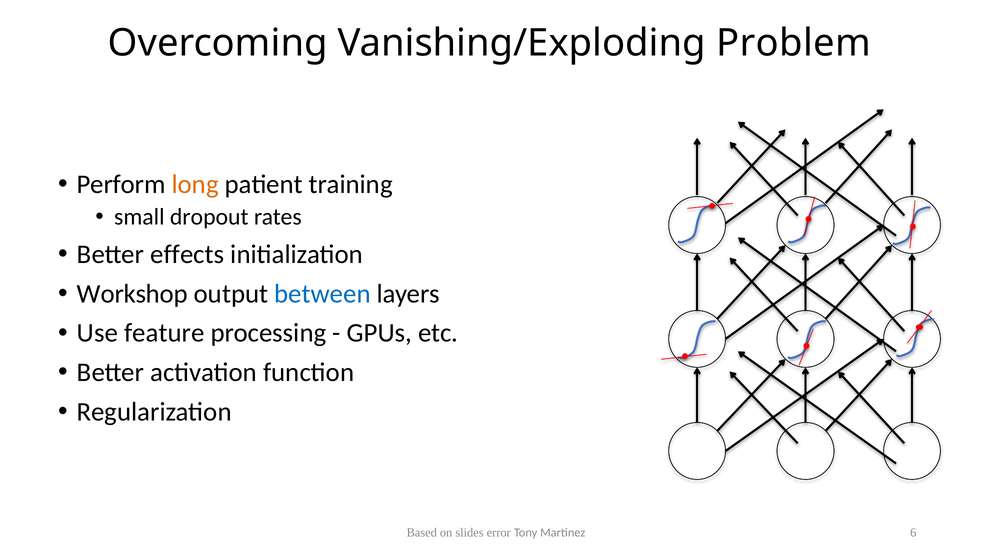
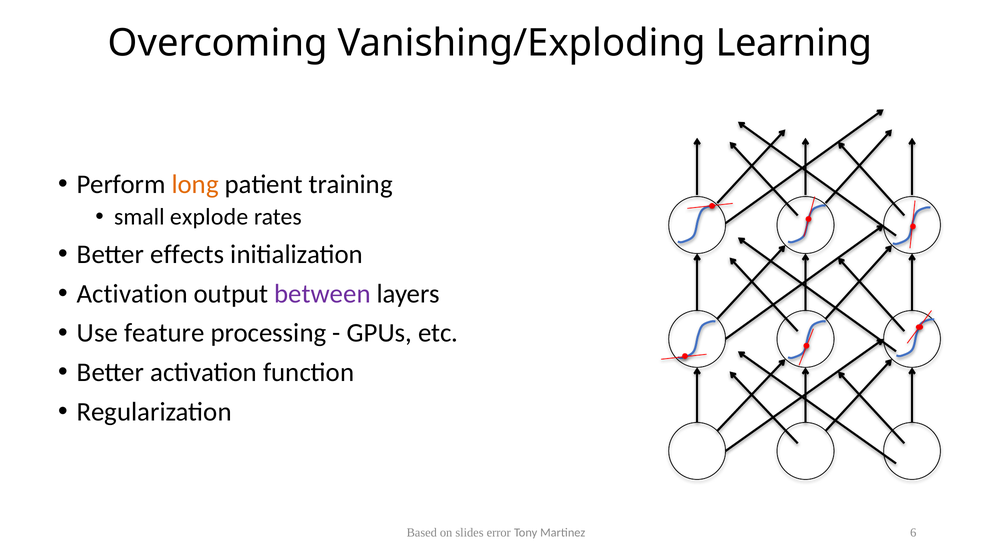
Problem: Problem -> Learning
dropout: dropout -> explode
Workshop at (132, 294): Workshop -> Activation
between colour: blue -> purple
